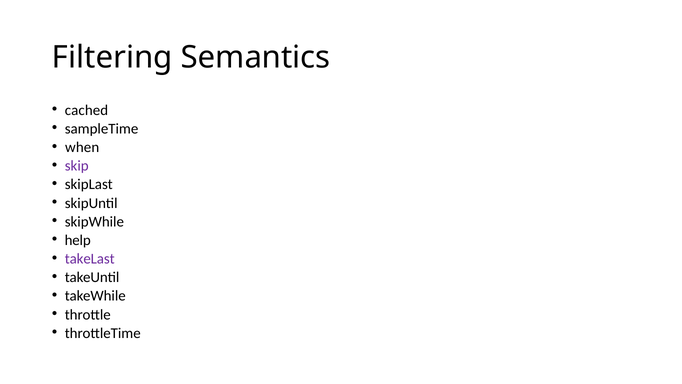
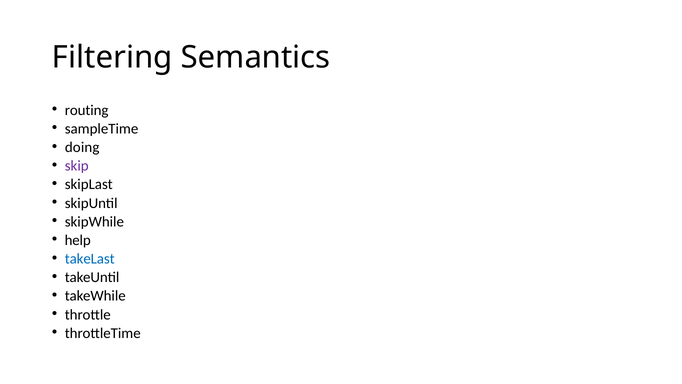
cached: cached -> routing
when: when -> doing
takeLast colour: purple -> blue
